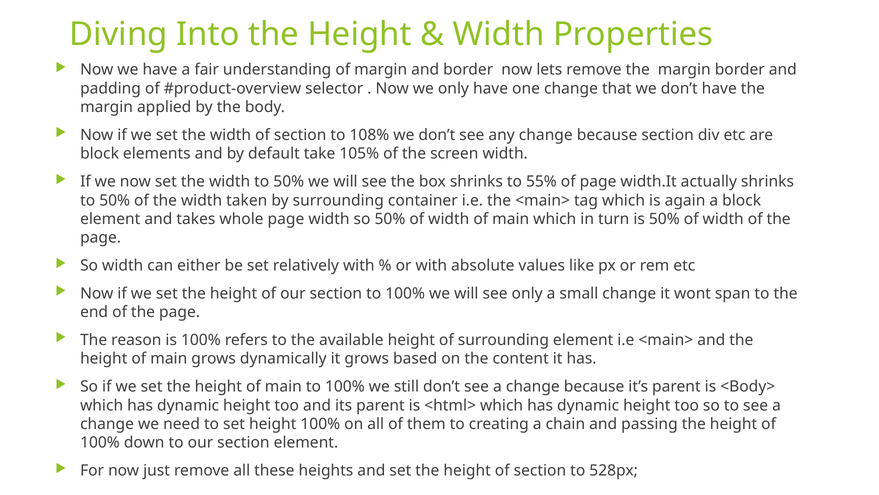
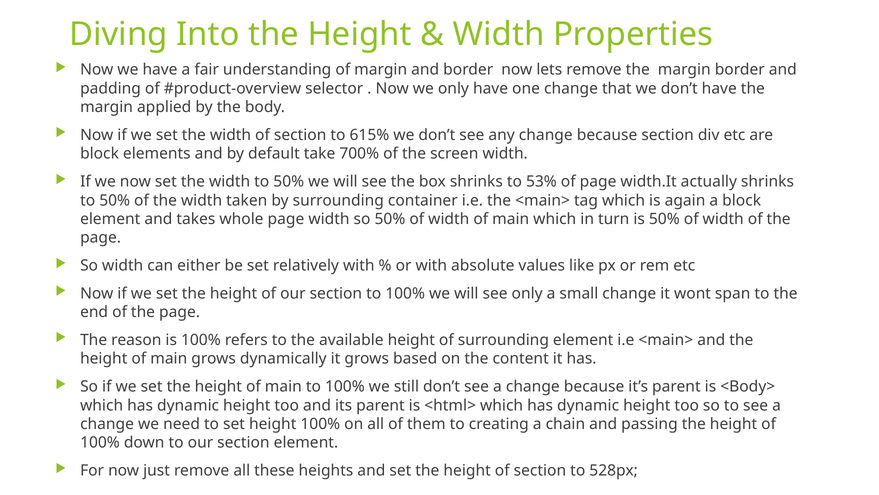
108%: 108% -> 615%
105%: 105% -> 700%
55%: 55% -> 53%
